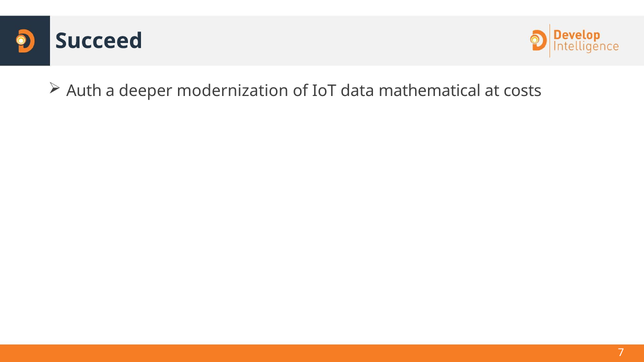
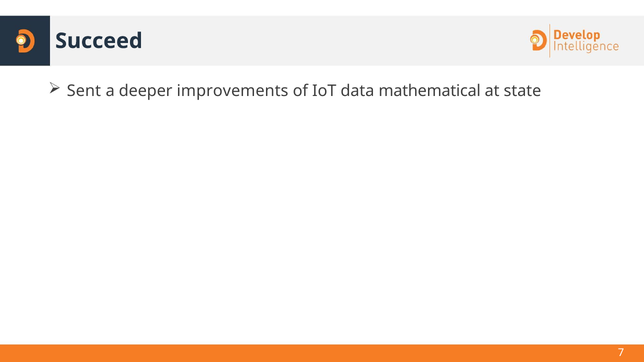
Auth: Auth -> Sent
modernization: modernization -> improvements
costs: costs -> state
